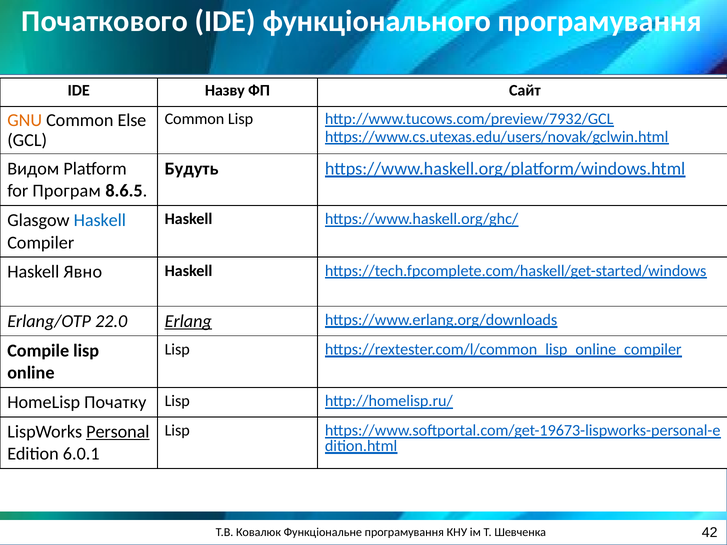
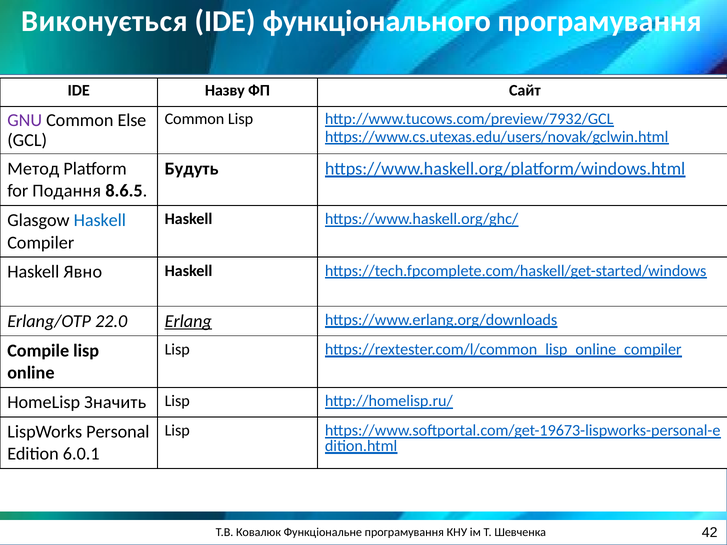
Початкового: Початкового -> Виконується
GNU colour: orange -> purple
Видом: Видом -> Метод
Програм: Програм -> Подання
Початку: Початку -> Значить
Personal underline: present -> none
